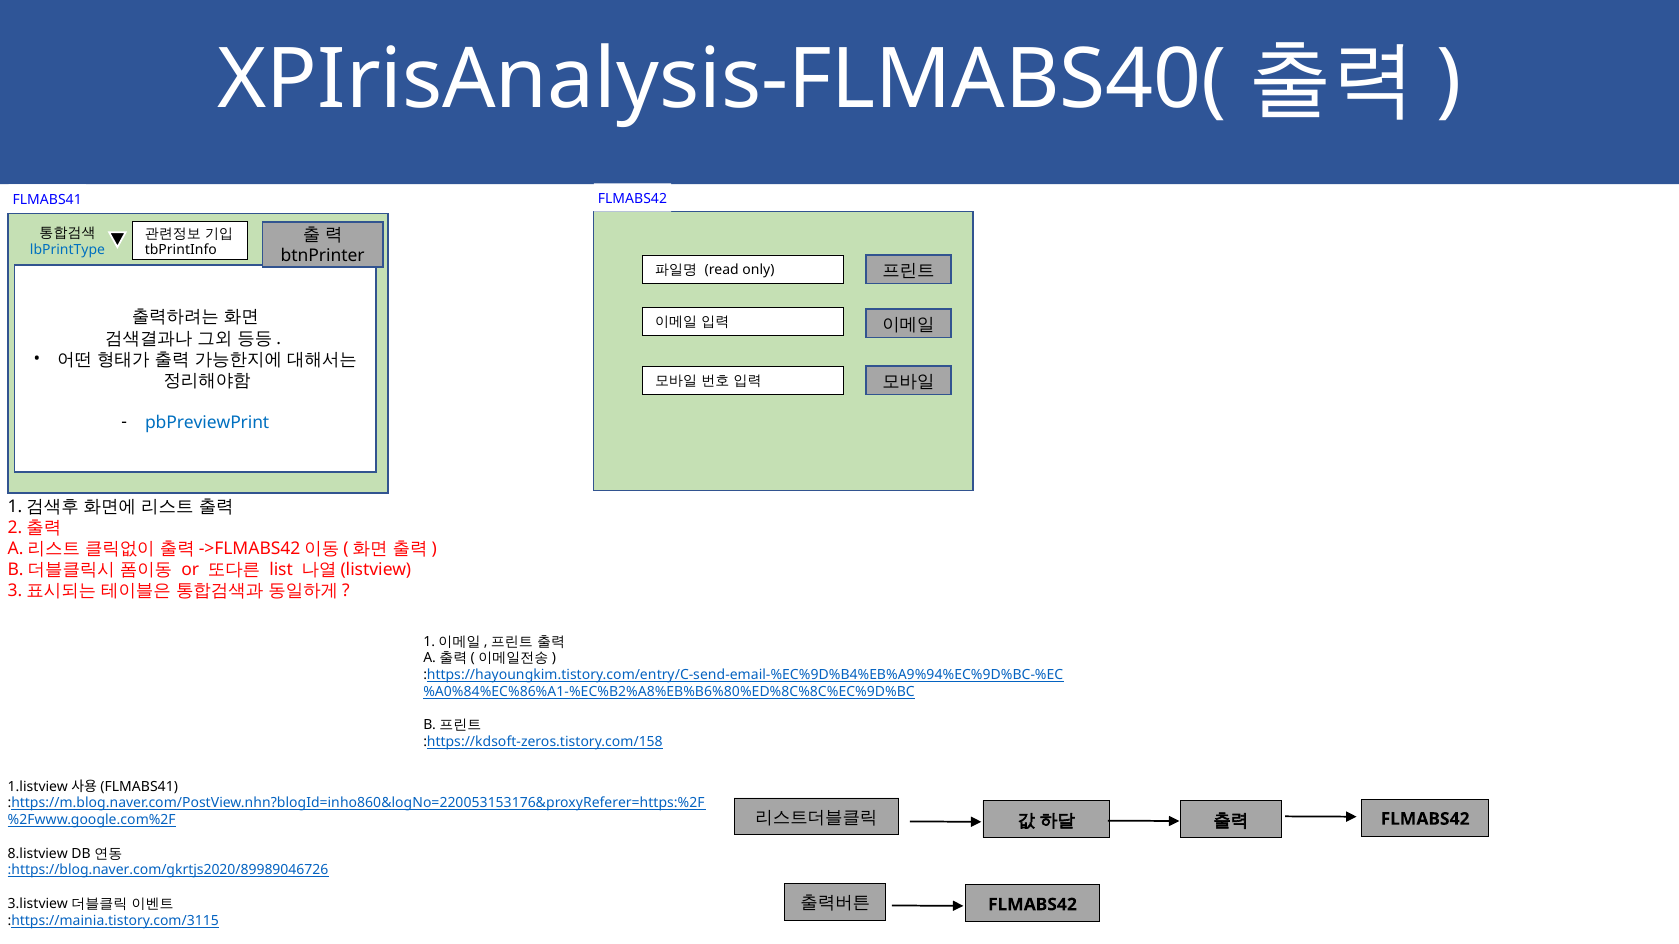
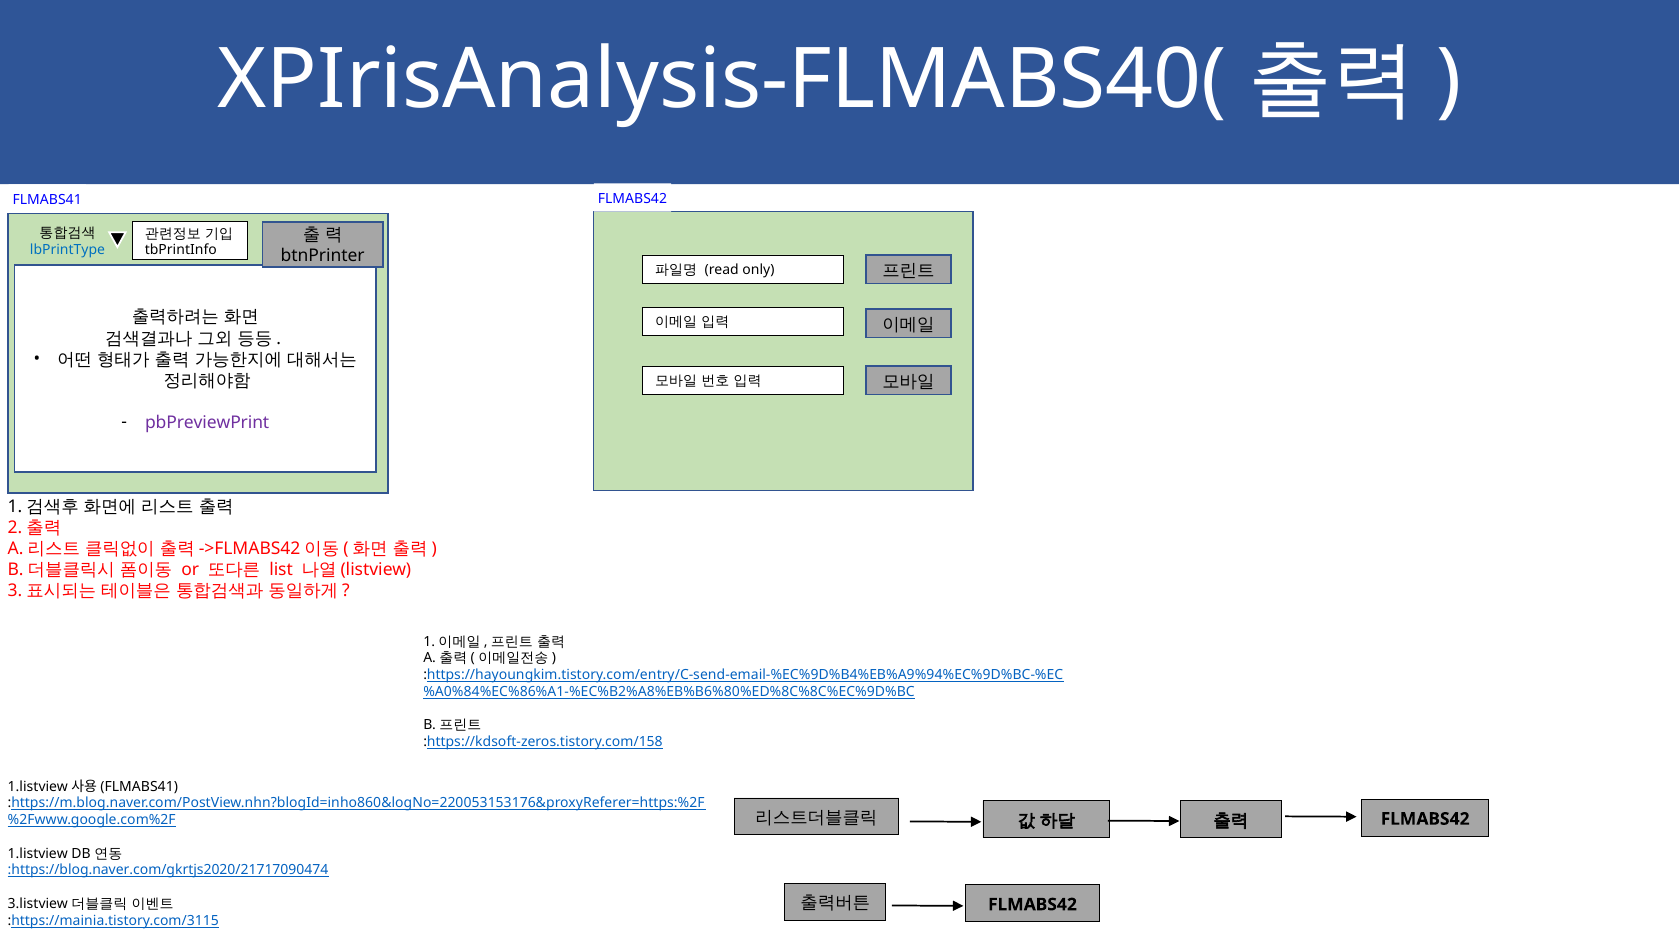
pbPreviewPrint colour: blue -> purple
8.listview at (38, 854): 8.listview -> 1.listview
:https://blog.naver.com/gkrtjs2020/89989046726: :https://blog.naver.com/gkrtjs2020/89989046726 -> :https://blog.naver.com/gkrtjs2020/21717090474
